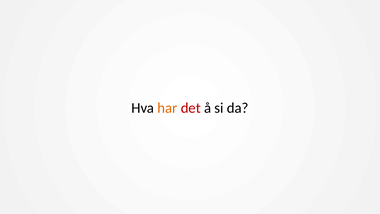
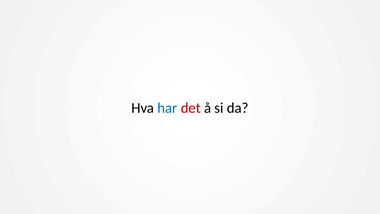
har colour: orange -> blue
